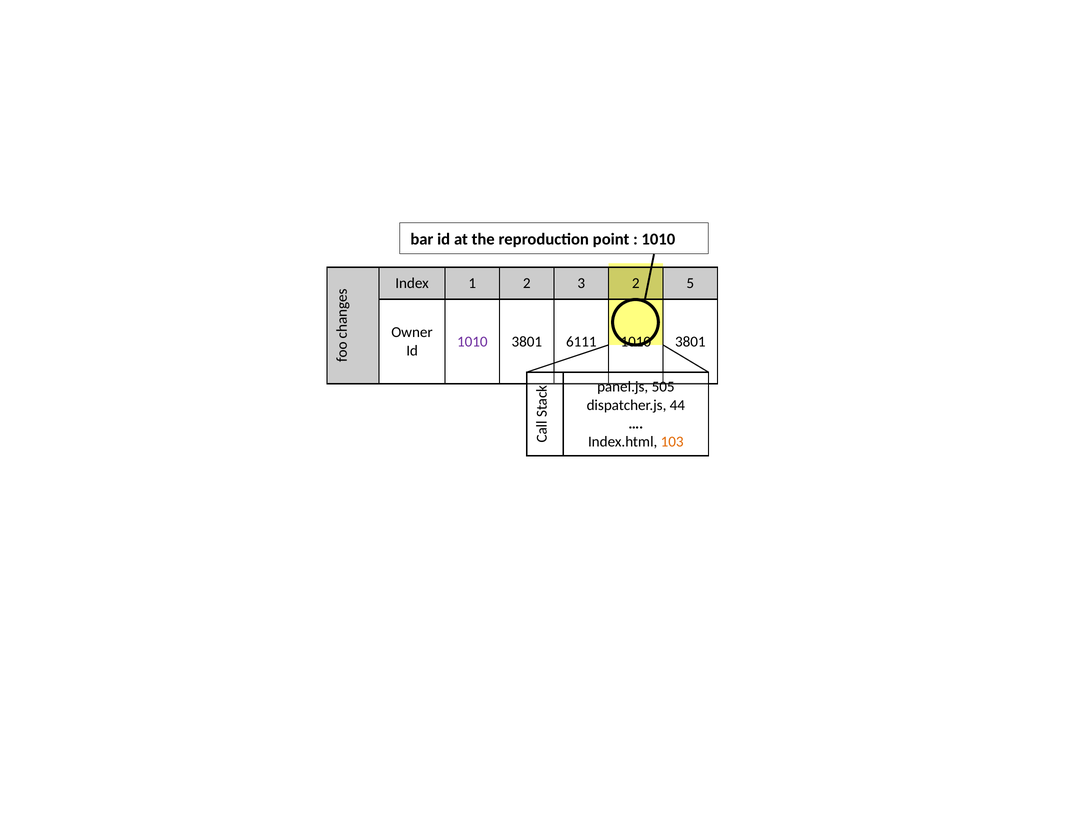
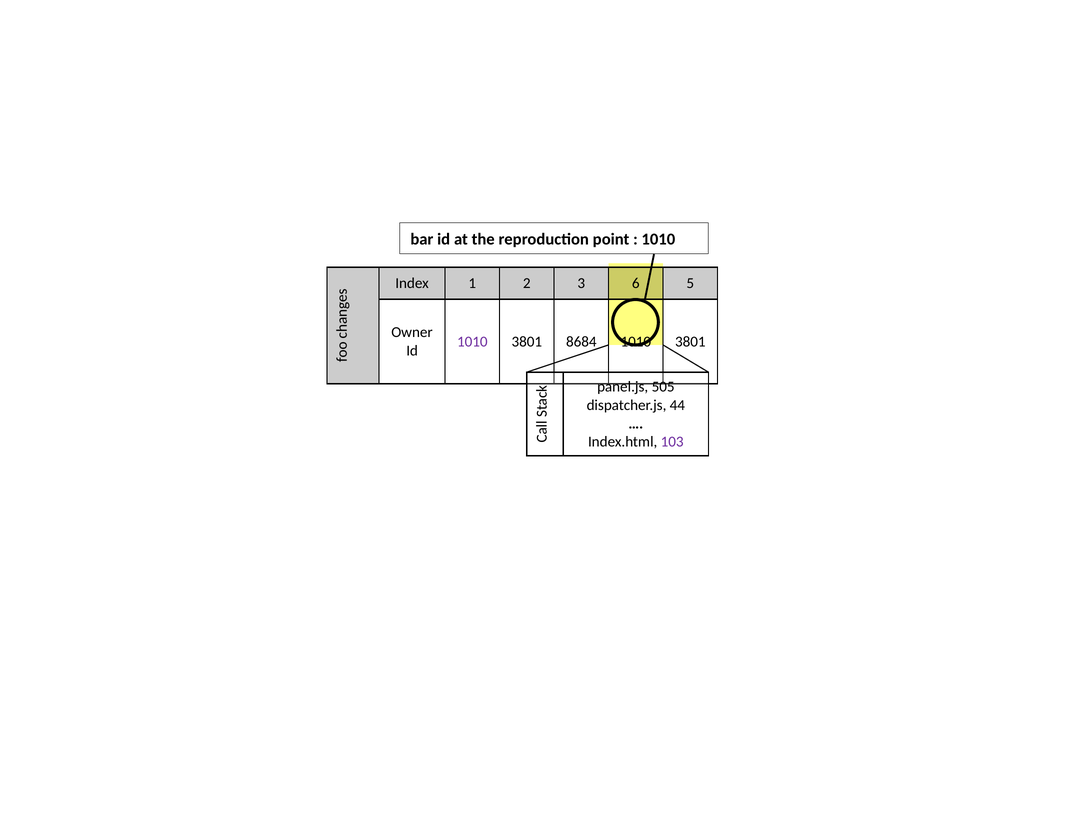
3 2: 2 -> 6
6111: 6111 -> 8684
103 colour: orange -> purple
